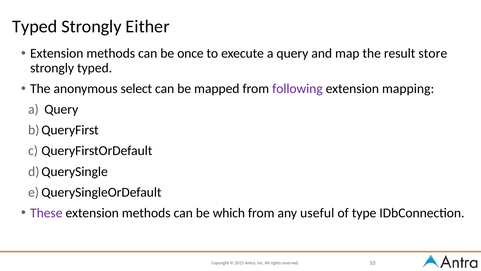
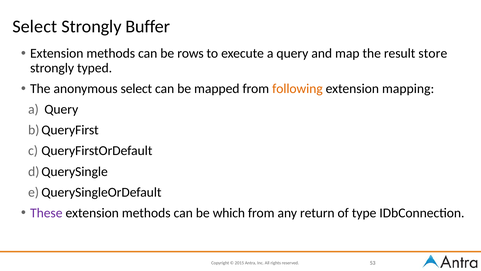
Typed at (35, 27): Typed -> Select
Either: Either -> Buffer
once: once -> rows
following colour: purple -> orange
useful: useful -> return
